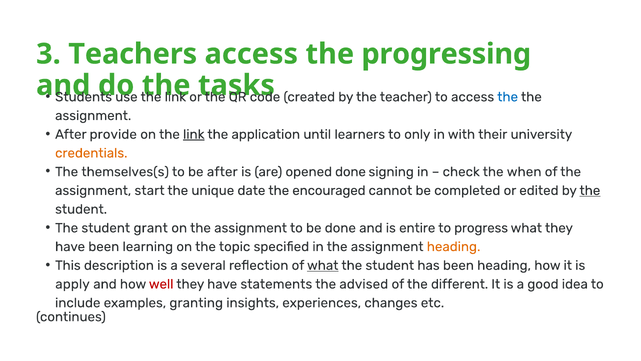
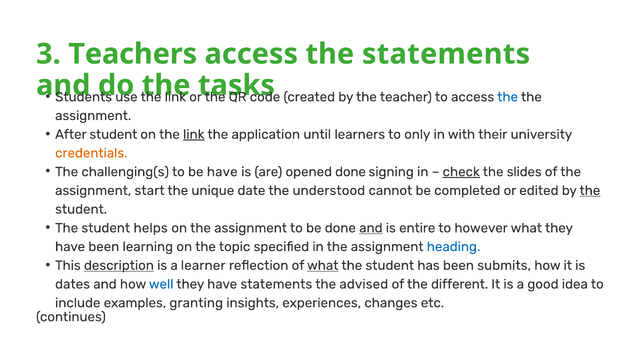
the progressing: progressing -> statements
After provide: provide -> student
themselves(s: themselves(s -> challenging(s
be after: after -> have
check underline: none -> present
when: when -> slides
encouraged: encouraged -> understood
grant: grant -> helps
and at (371, 228) underline: none -> present
progress: progress -> however
heading at (454, 246) colour: orange -> blue
description underline: none -> present
several: several -> learner
been heading: heading -> submits
apply: apply -> dates
well colour: red -> blue
